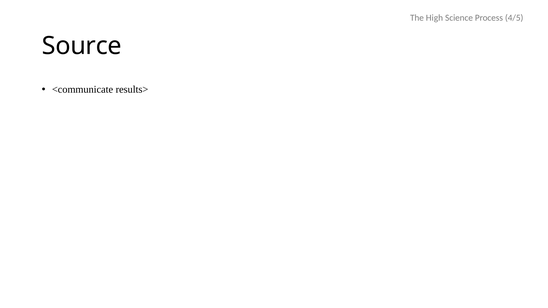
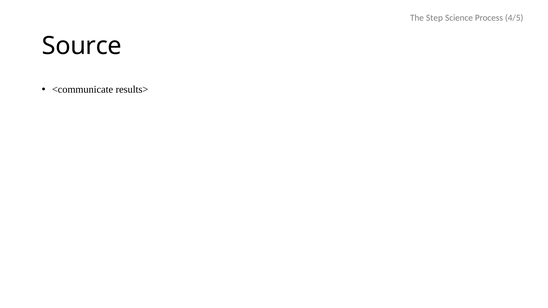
High: High -> Step
